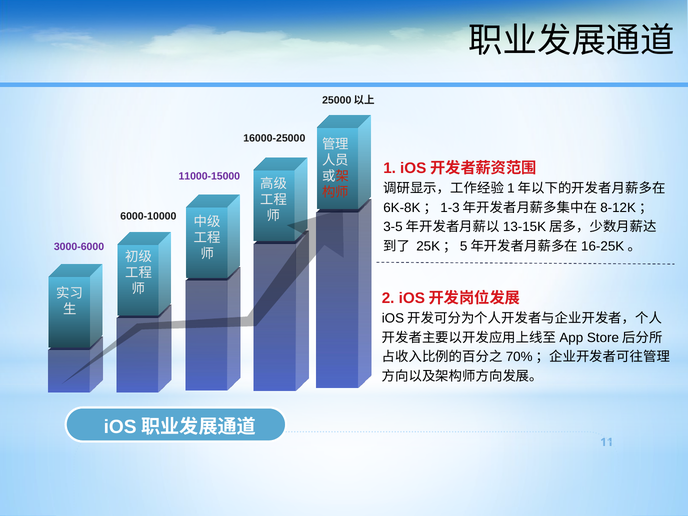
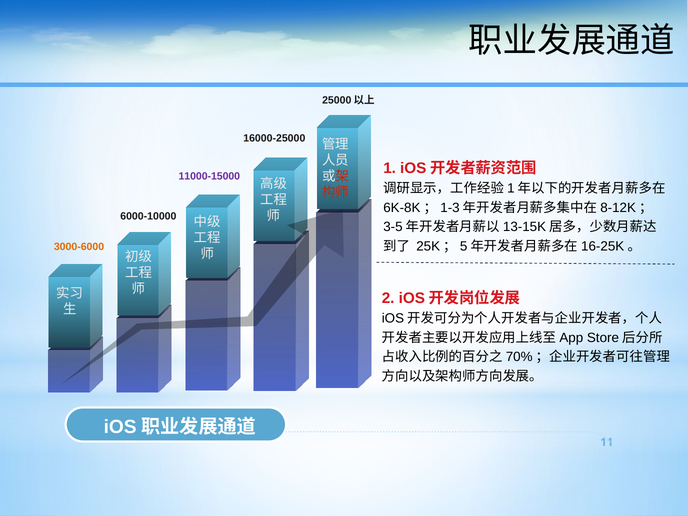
3000-6000 colour: purple -> orange
